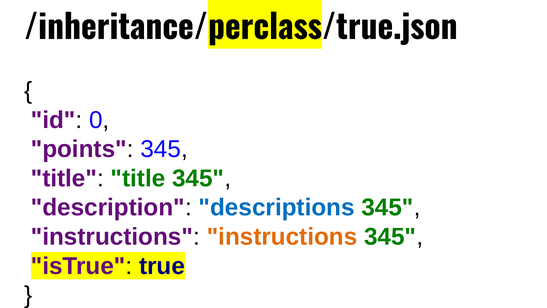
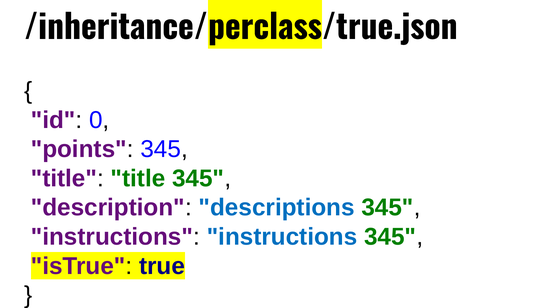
instructions at (282, 237) colour: orange -> blue
